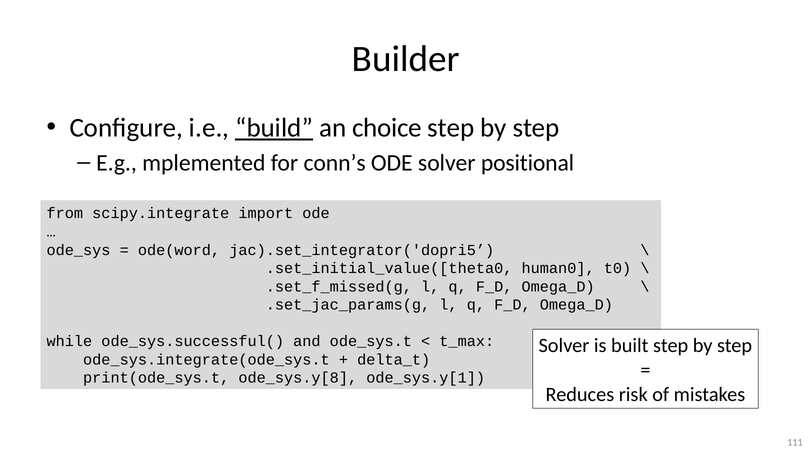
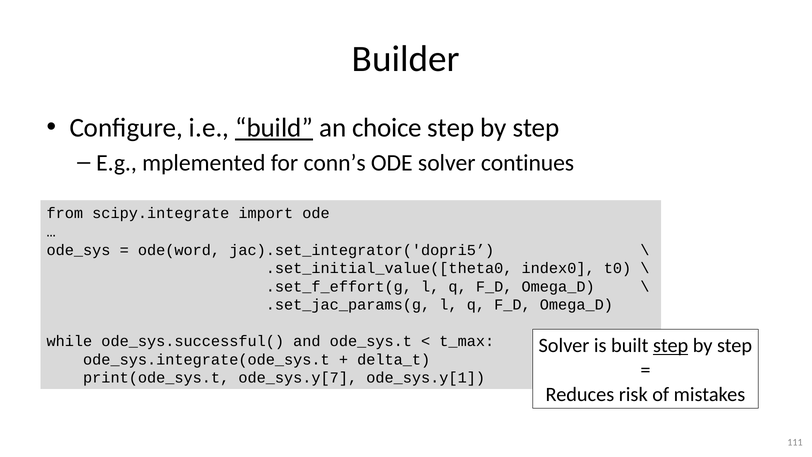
positional: positional -> continues
human0: human0 -> index0
.set_f_missed(g: .set_f_missed(g -> .set_f_effort(g
step at (671, 345) underline: none -> present
ode_sys.y[8: ode_sys.y[8 -> ode_sys.y[7
